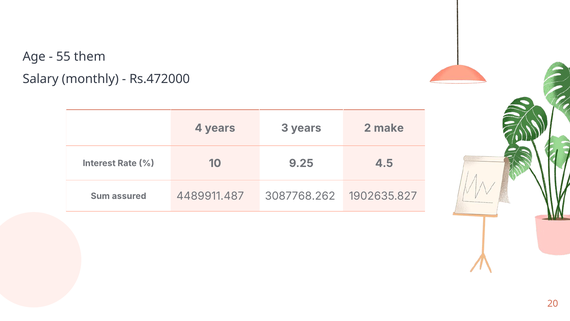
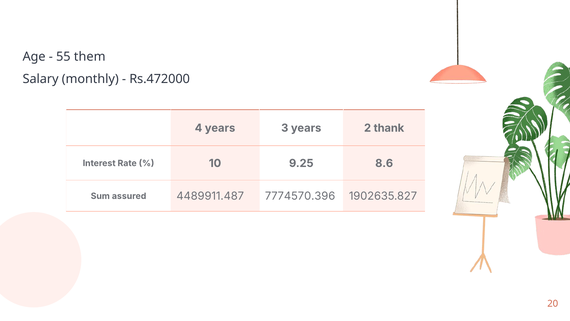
make: make -> thank
4.5: 4.5 -> 8.6
3087768.262: 3087768.262 -> 7774570.396
